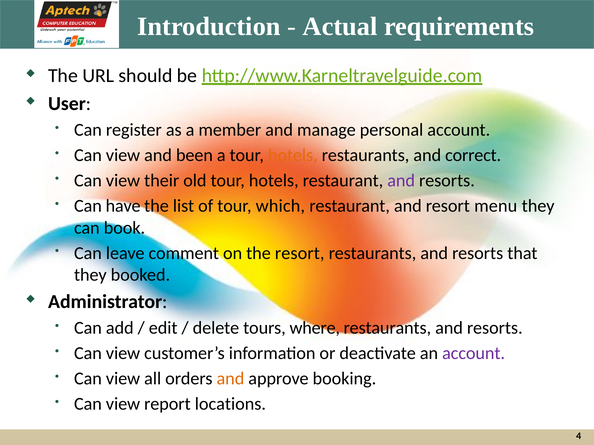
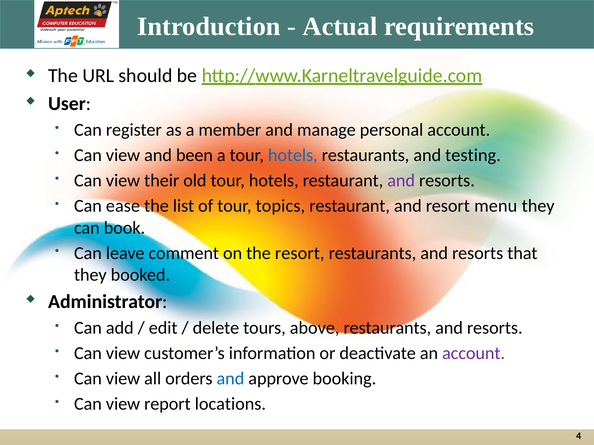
hotels at (293, 155) colour: orange -> blue
correct: correct -> testing
have: have -> ease
which: which -> topics
where: where -> above
and at (230, 379) colour: orange -> blue
